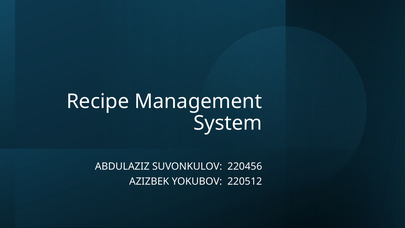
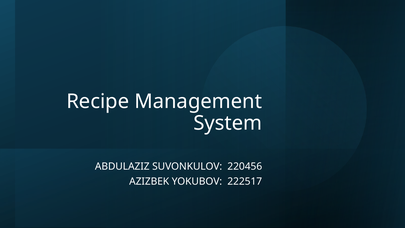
220512: 220512 -> 222517
